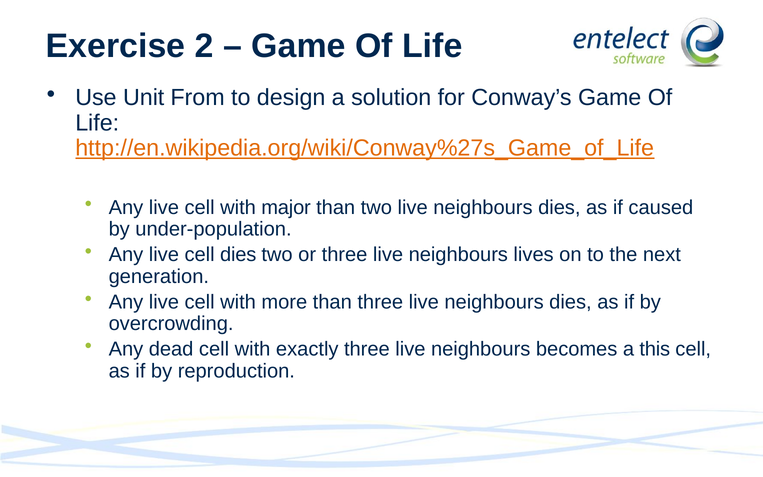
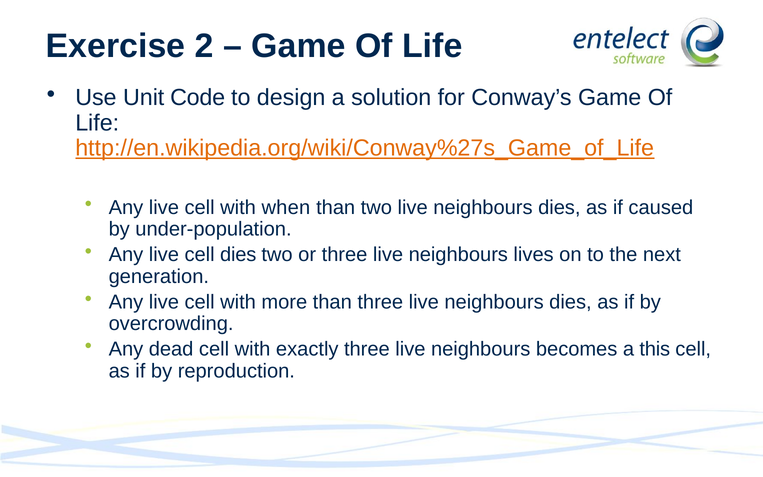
From: From -> Code
major: major -> when
